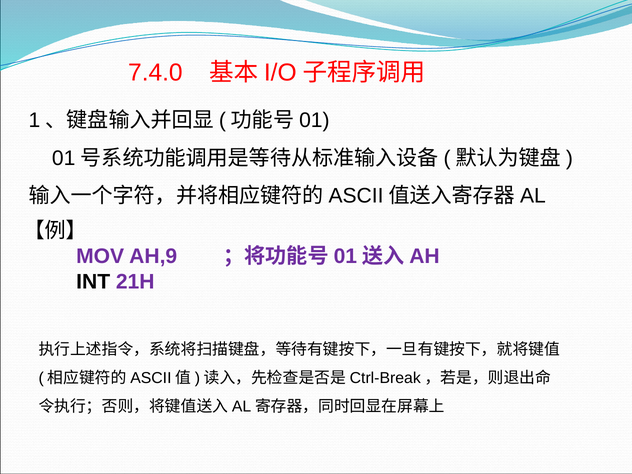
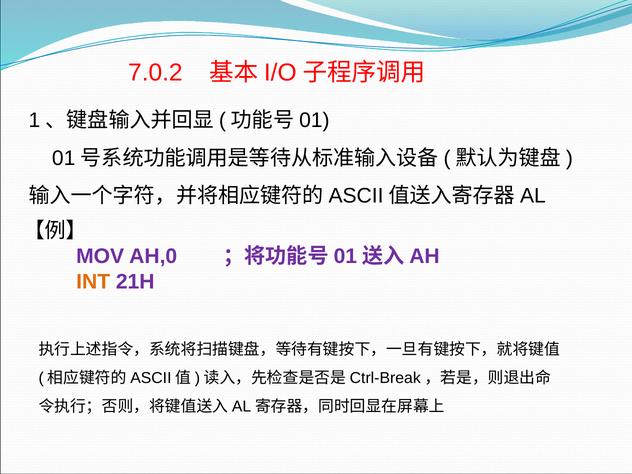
7.4.0: 7.4.0 -> 7.0.2
AH,9: AH,9 -> AH,0
INT colour: black -> orange
